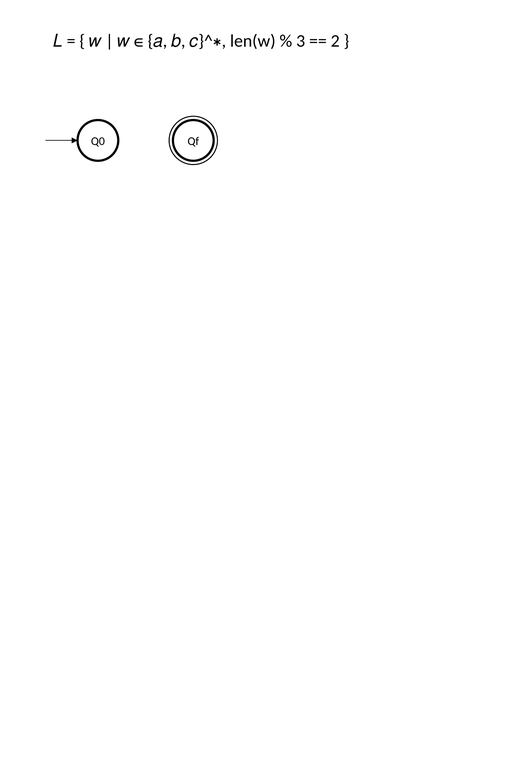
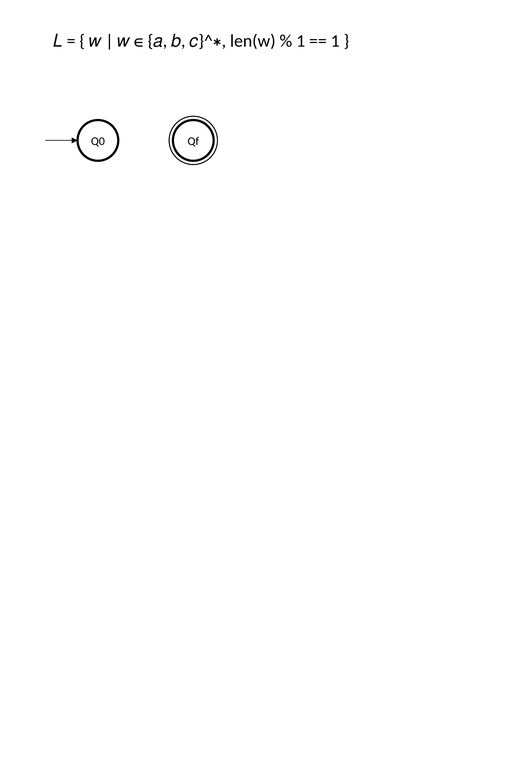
3 at (301, 41): 3 -> 1
2 at (335, 41): 2 -> 1
